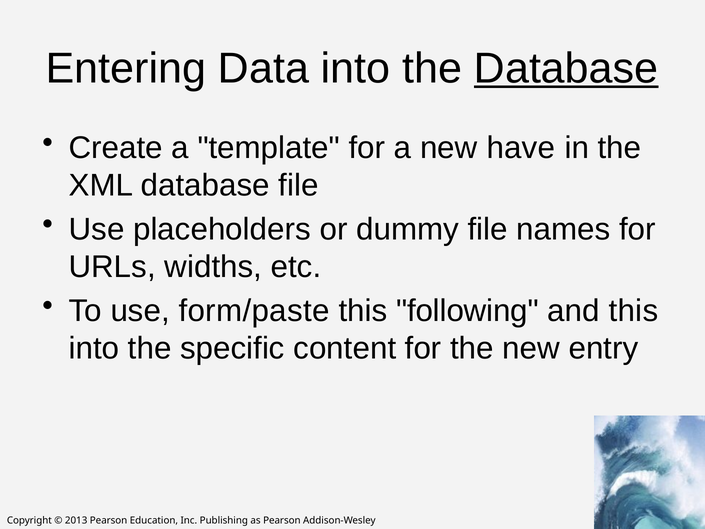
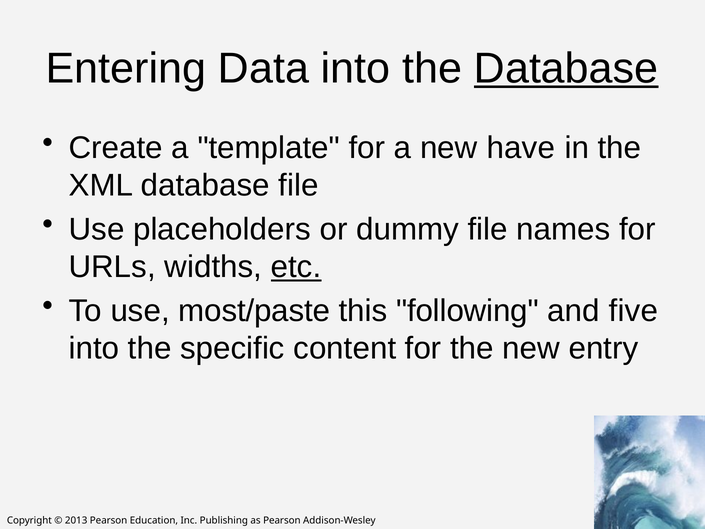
etc underline: none -> present
form/paste: form/paste -> most/paste
and this: this -> five
